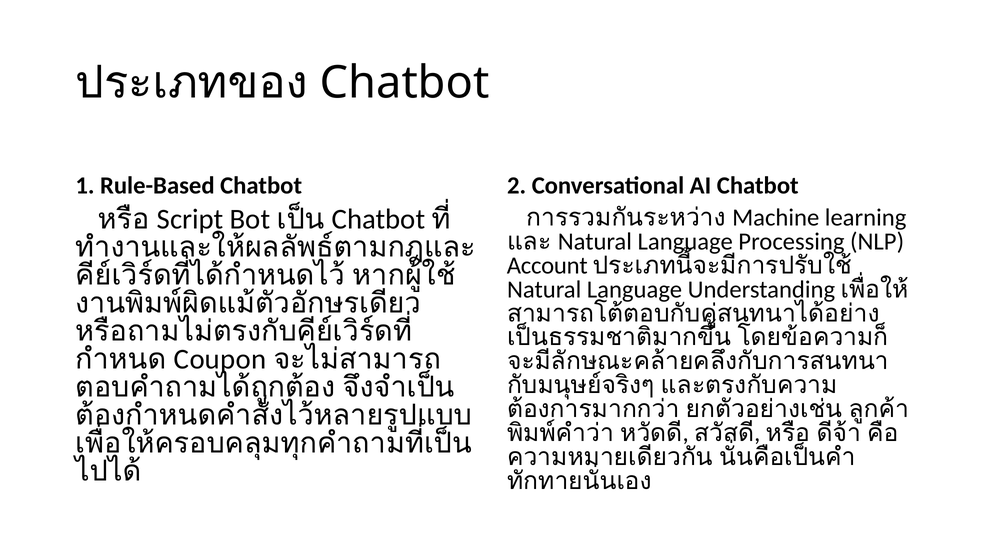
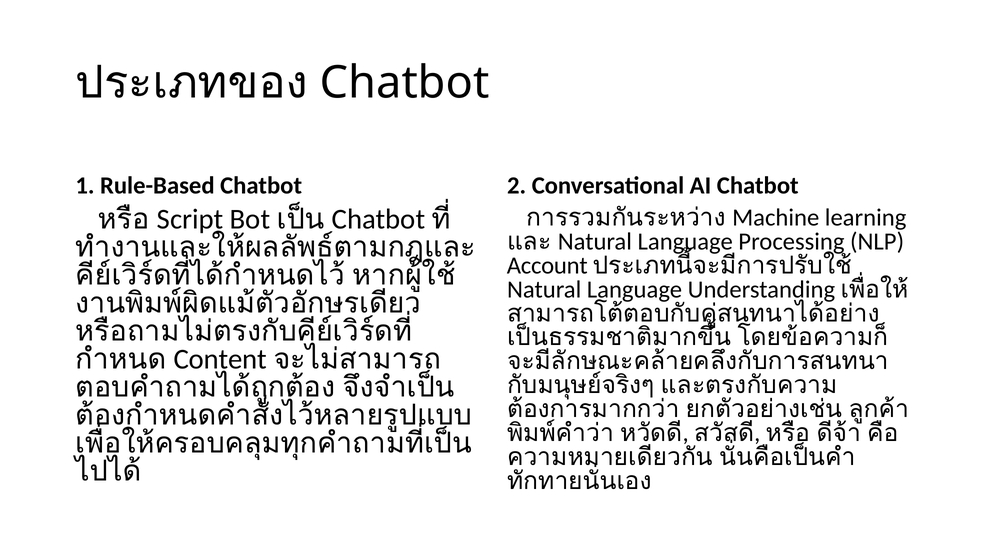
Coupon: Coupon -> Content
